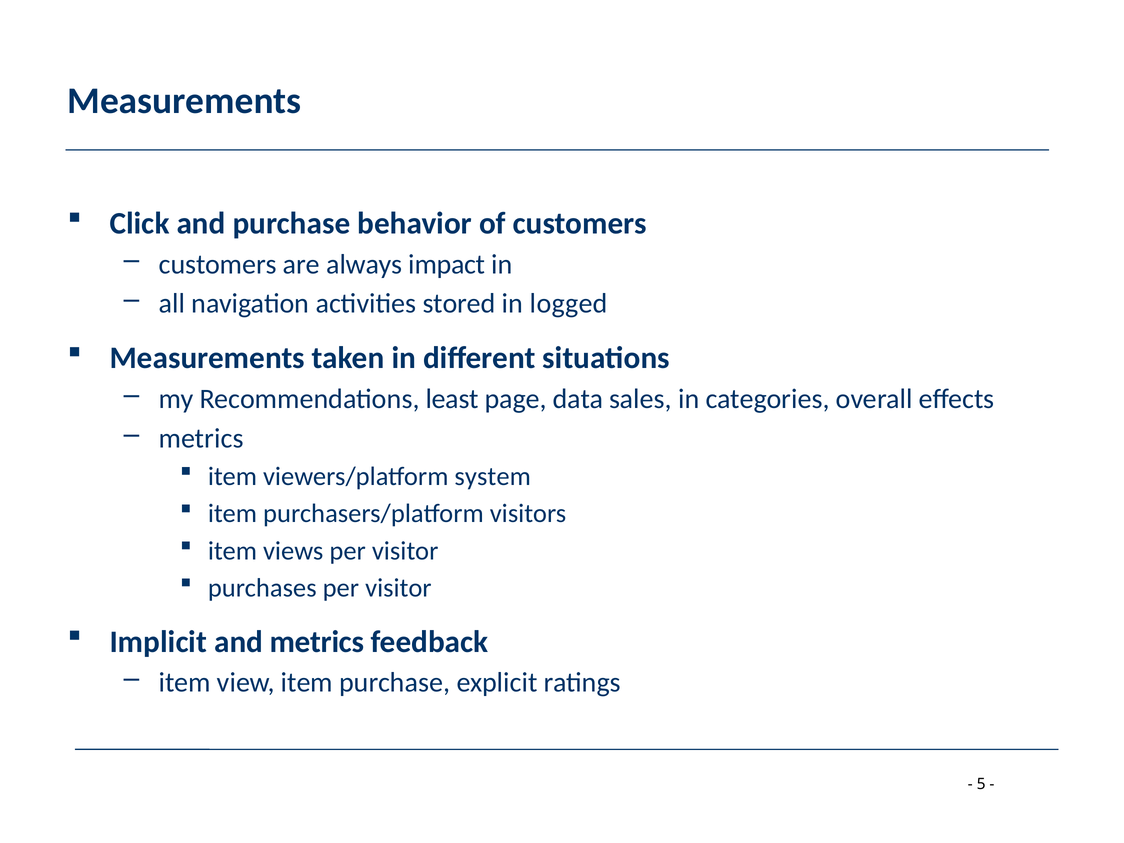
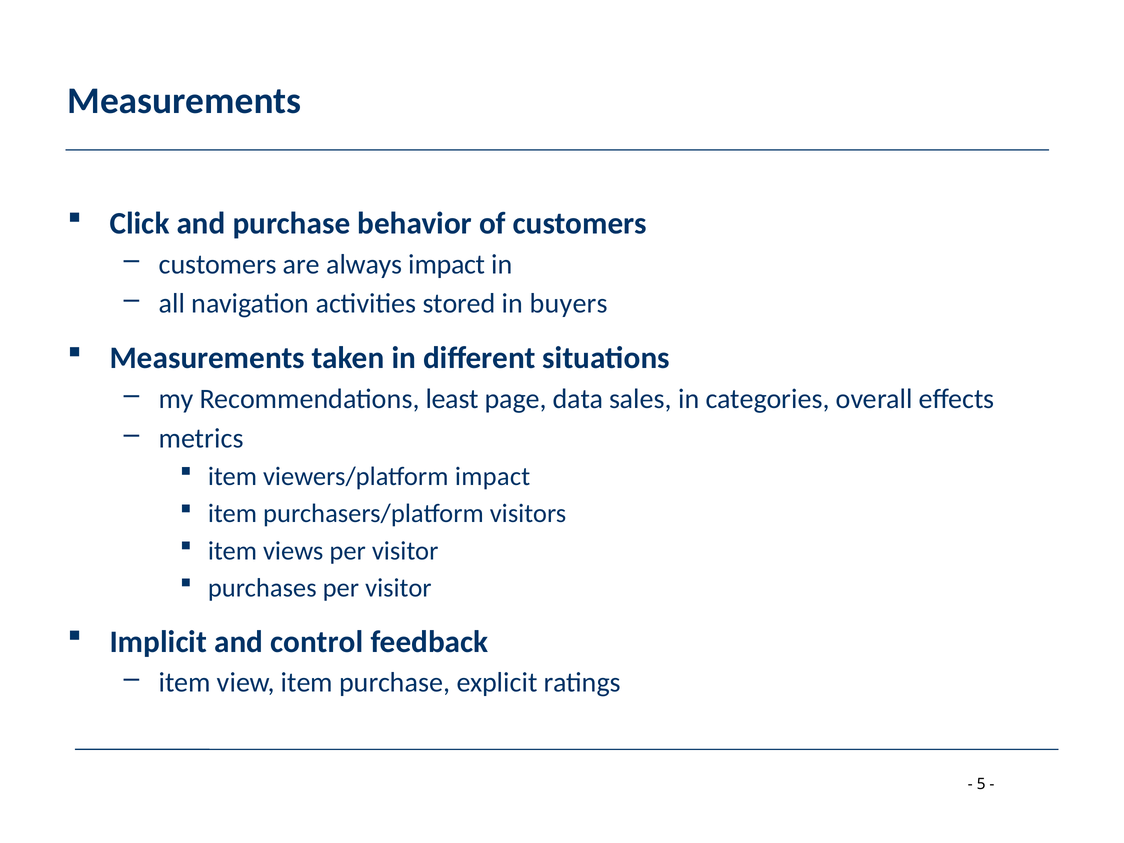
logged: logged -> buyers
viewers/platform system: system -> impact
and metrics: metrics -> control
